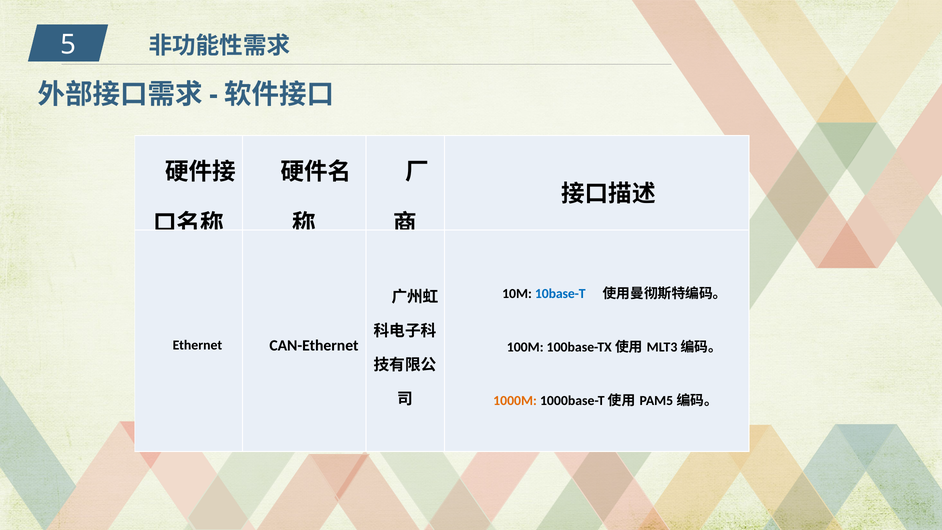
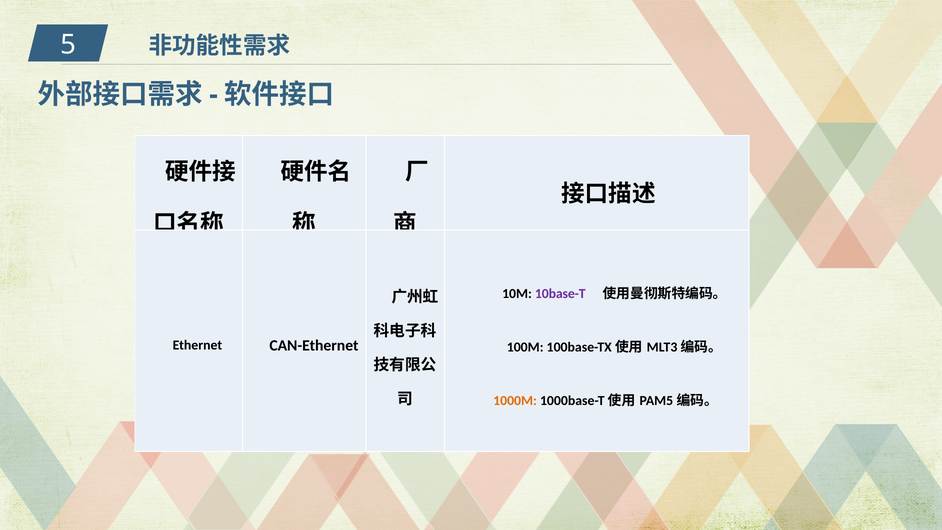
10base-T colour: blue -> purple
